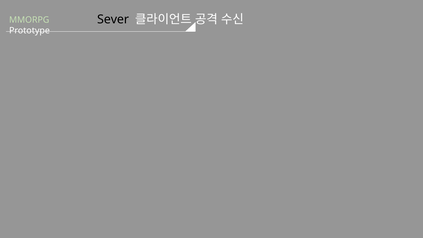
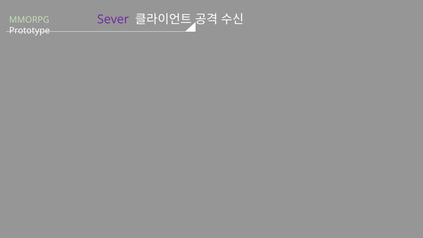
Sever colour: black -> purple
